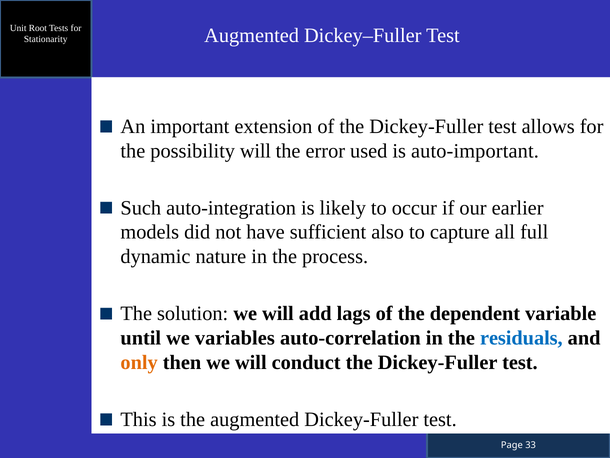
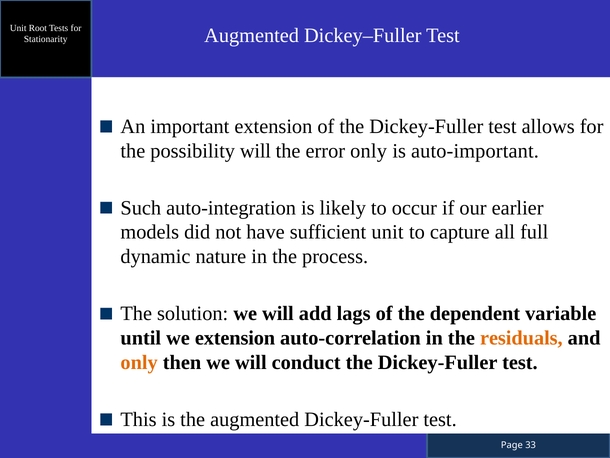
error used: used -> only
sufficient also: also -> unit
we variables: variables -> extension
residuals colour: blue -> orange
